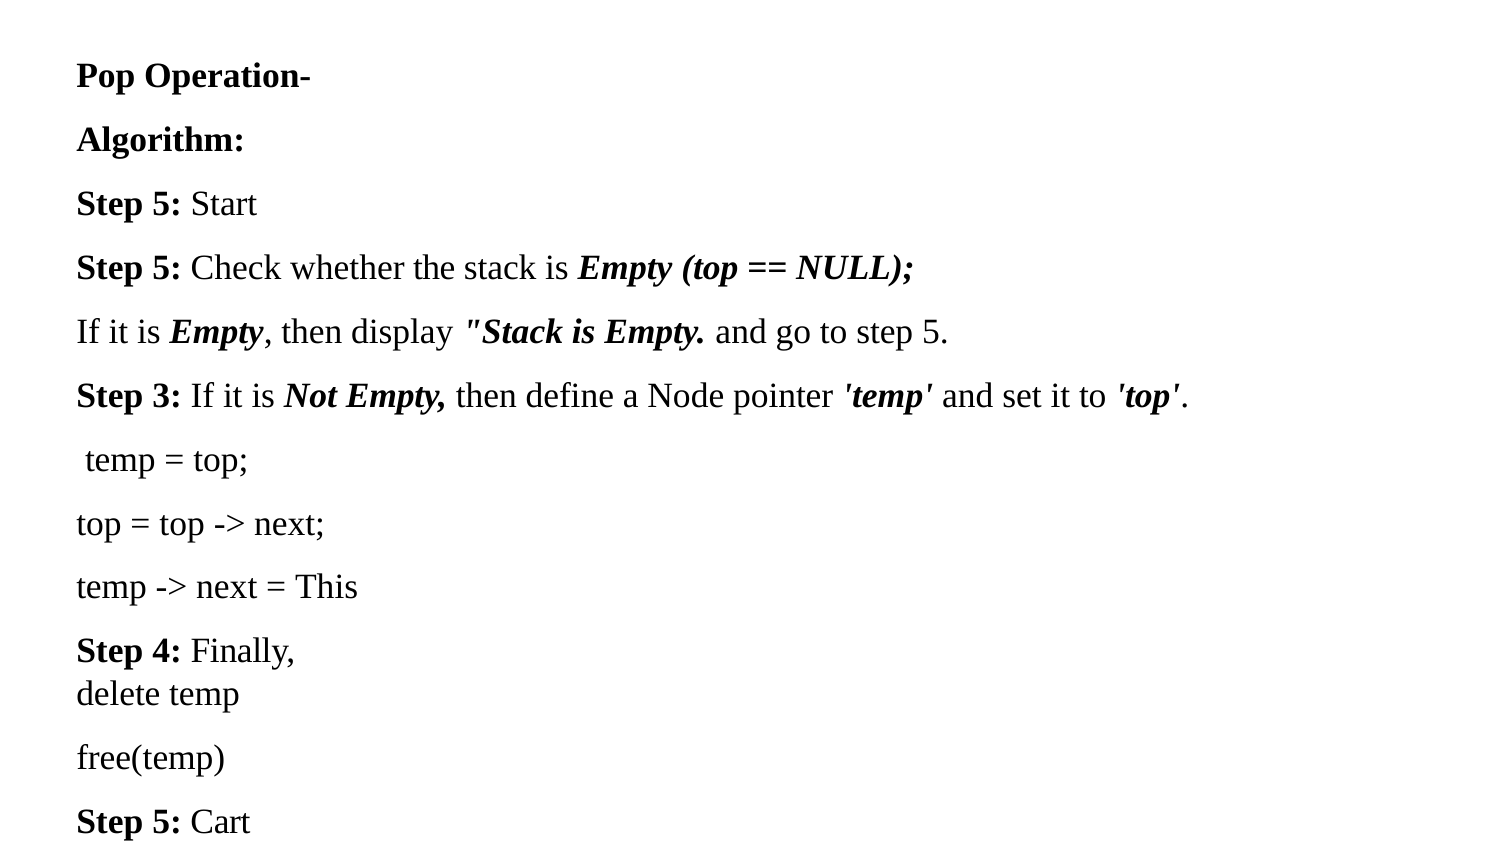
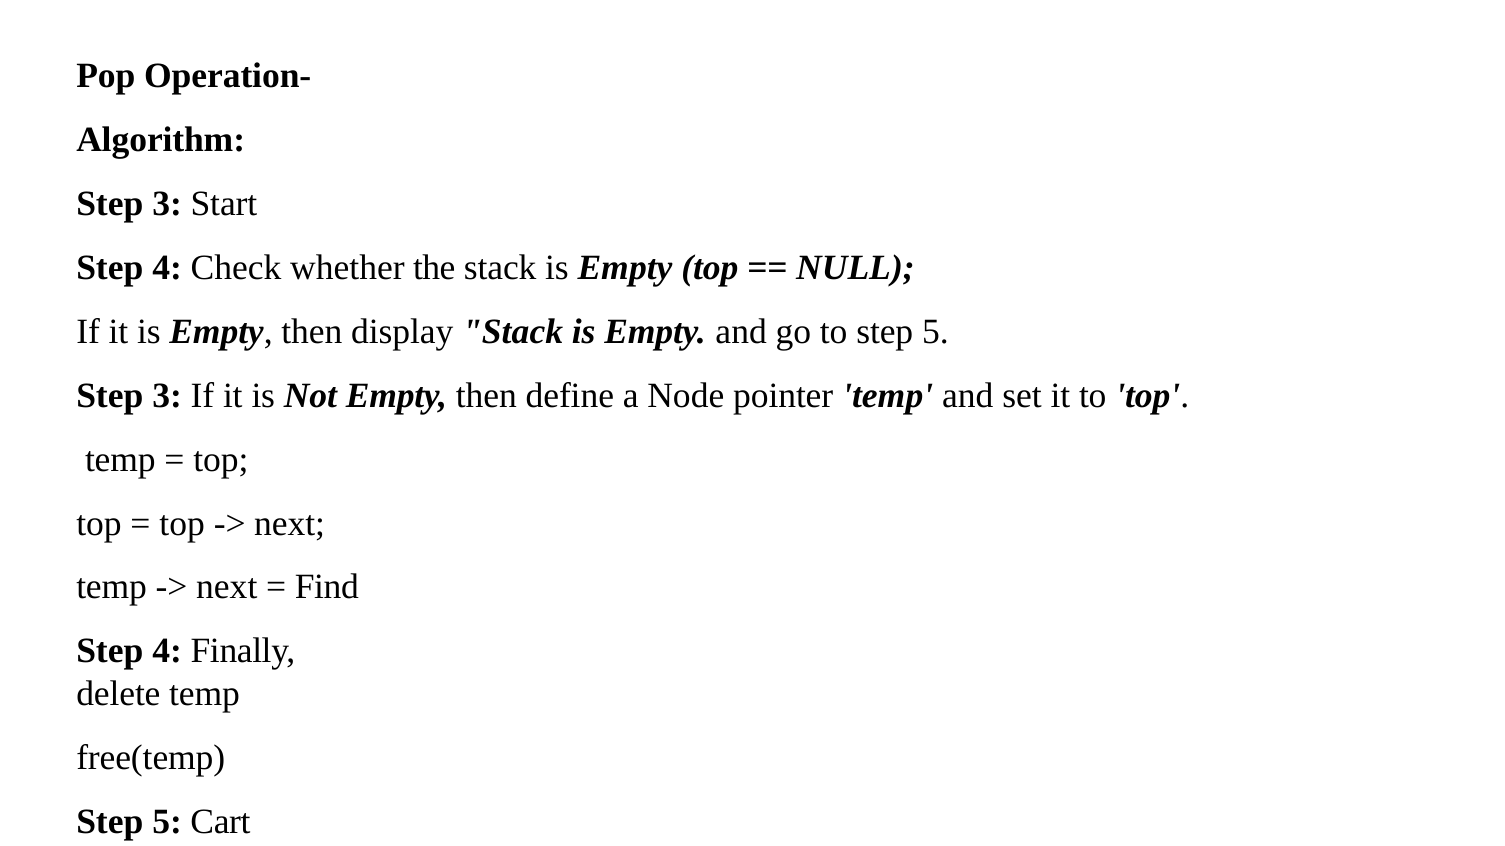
5 at (167, 204): 5 -> 3
5 at (167, 268): 5 -> 4
This: This -> Find
